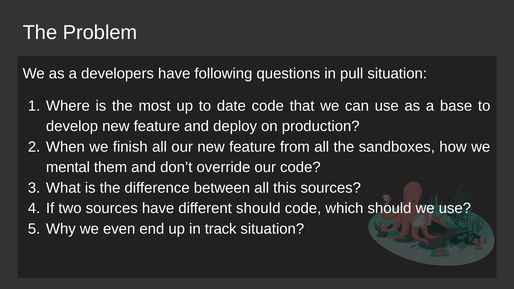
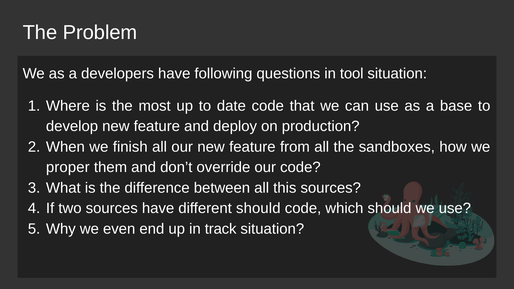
pull: pull -> tool
mental: mental -> proper
